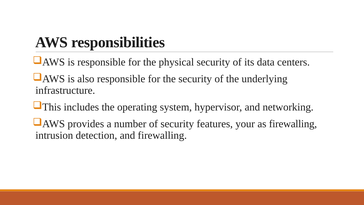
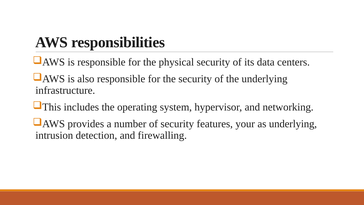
as firewalling: firewalling -> underlying
